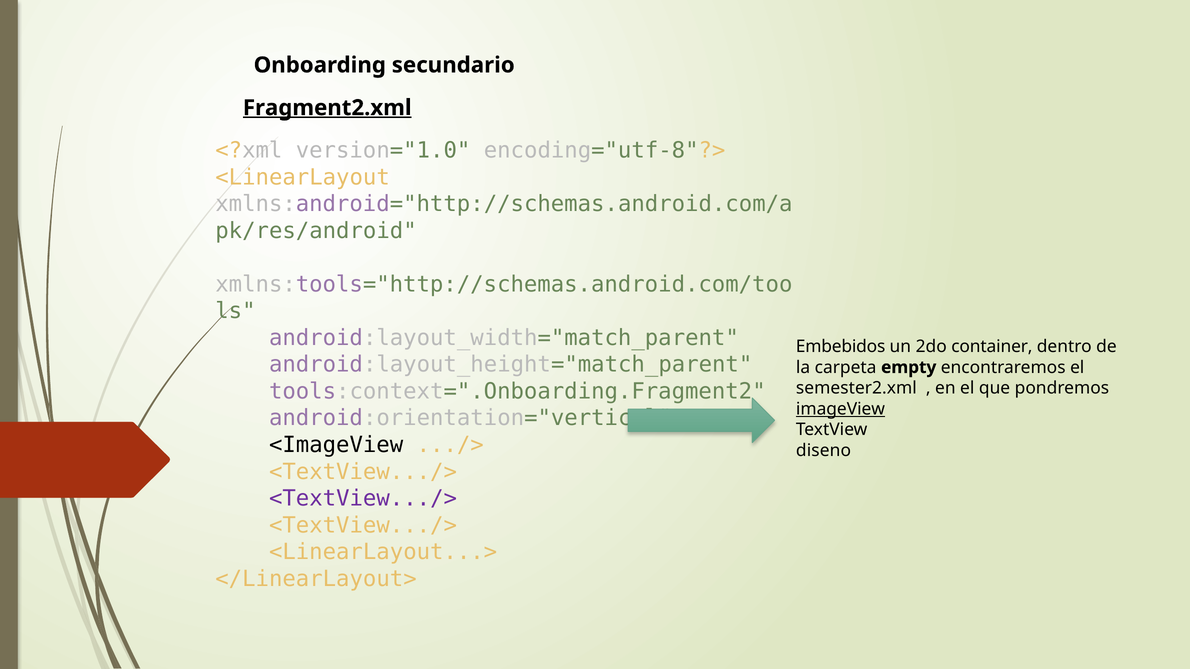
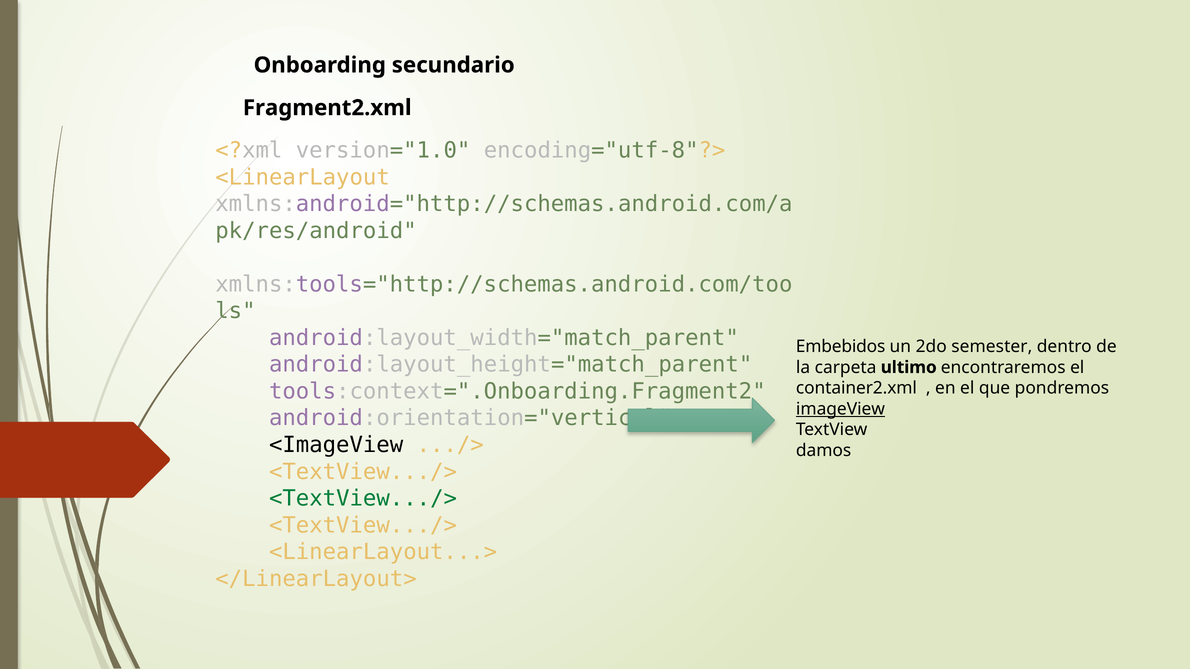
Fragment2.xml underline: present -> none
container: container -> semester
empty: empty -> ultimo
semester2.xml: semester2.xml -> container2.xml
diseno: diseno -> damos
<TextView.../> at (363, 499) colour: purple -> green
